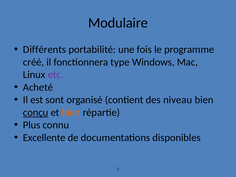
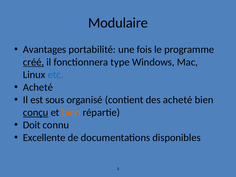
Différents: Différents -> Avantages
créé underline: none -> present
etc colour: purple -> blue
sont: sont -> sous
des niveau: niveau -> acheté
Plus: Plus -> Doit
